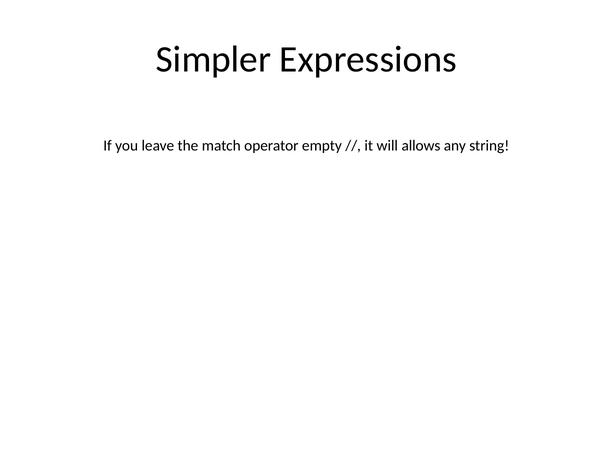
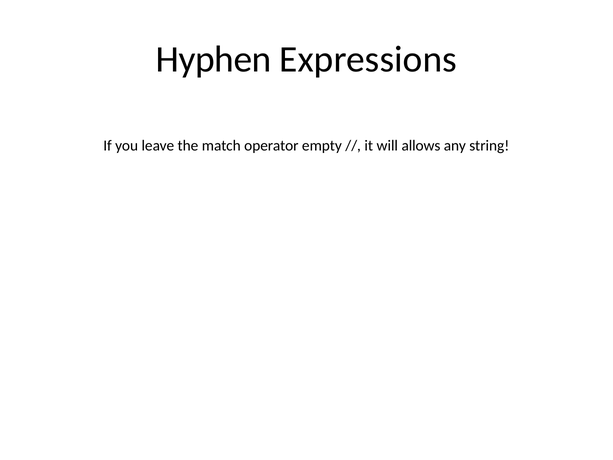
Simpler: Simpler -> Hyphen
